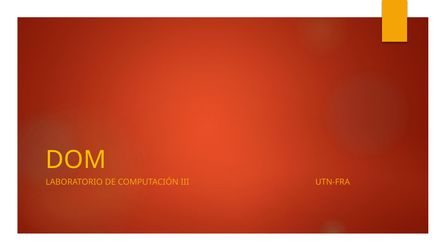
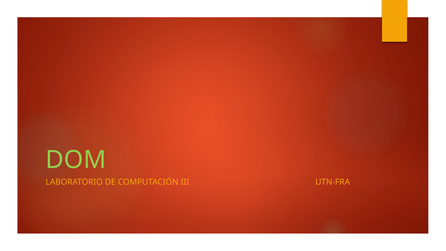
DOM colour: yellow -> light green
